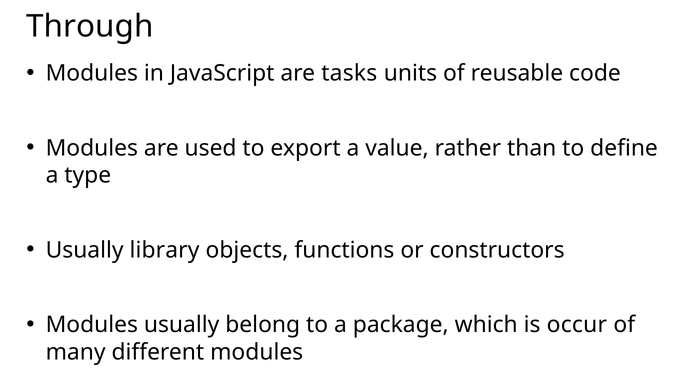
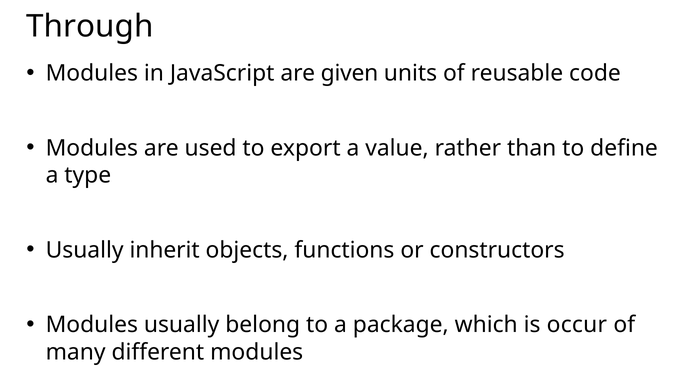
tasks: tasks -> given
library: library -> inherit
